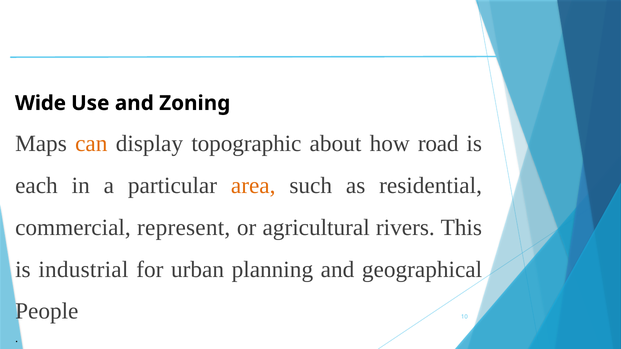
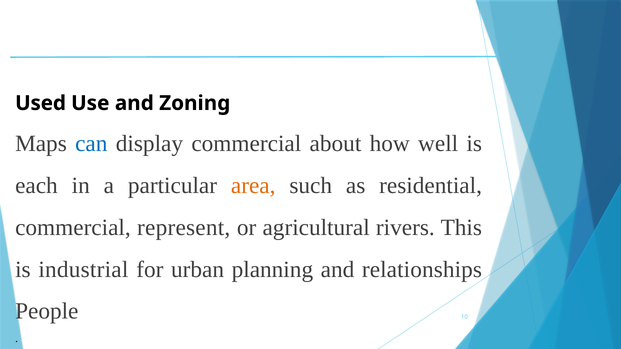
Wide: Wide -> Used
can colour: orange -> blue
display topographic: topographic -> commercial
road: road -> well
geographical: geographical -> relationships
